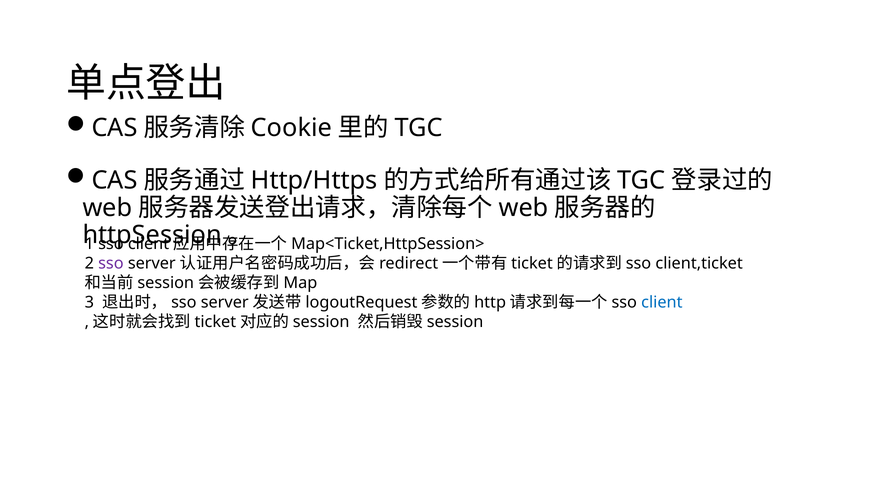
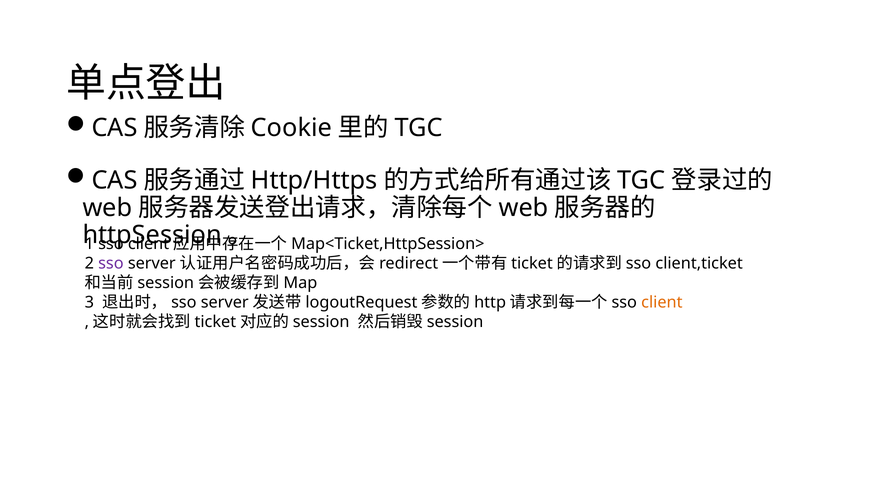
client at (662, 302) colour: blue -> orange
